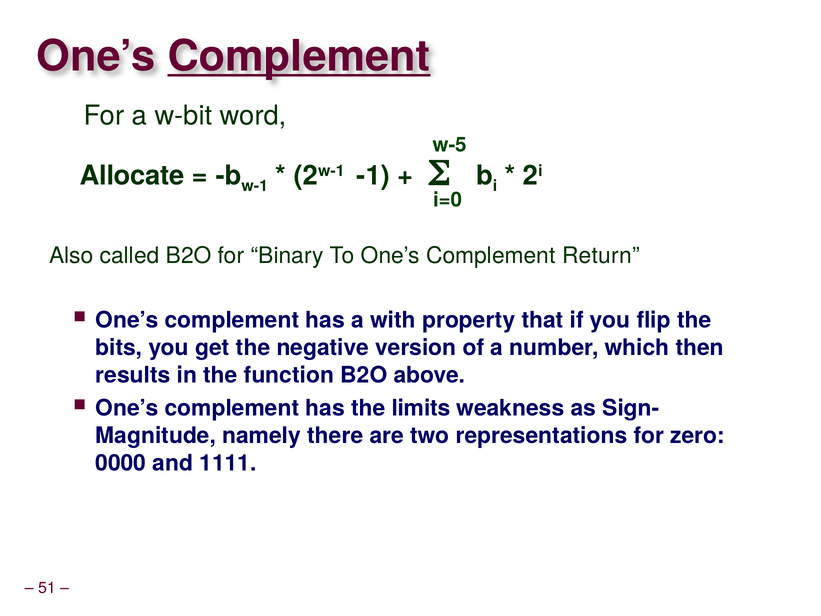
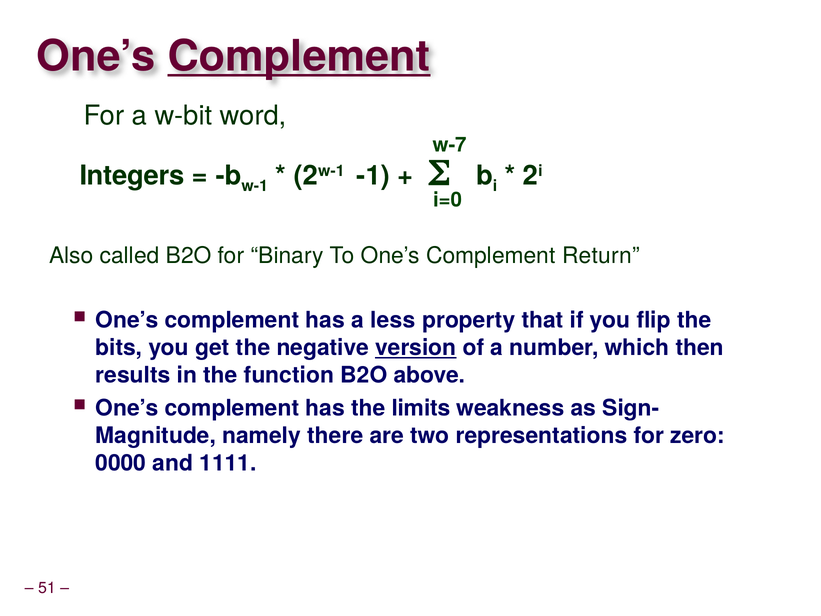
w-5: w-5 -> w-7
Allocate: Allocate -> Integers
with: with -> less
version underline: none -> present
